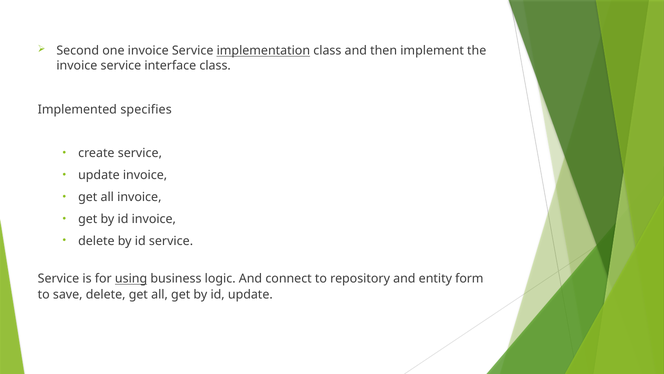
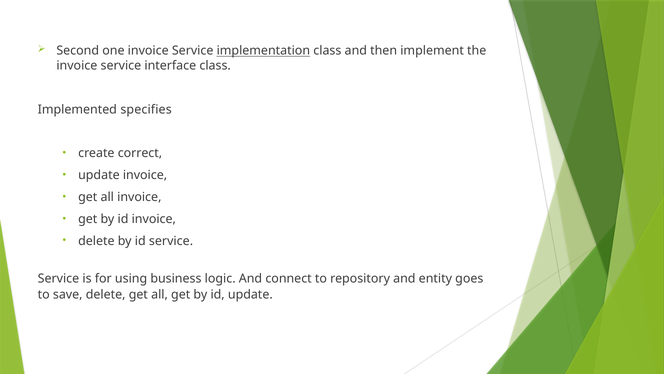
create service: service -> correct
using underline: present -> none
form: form -> goes
